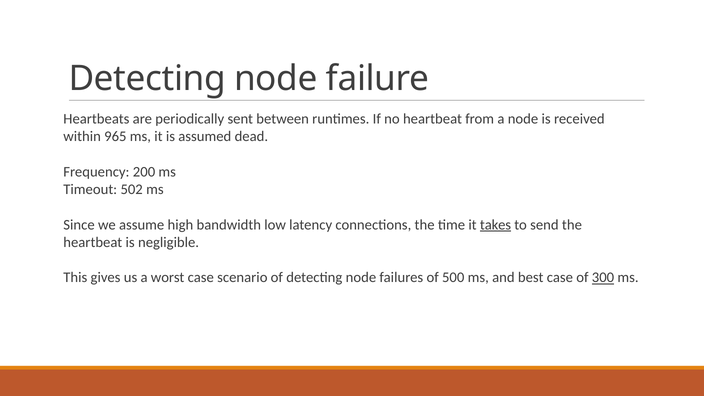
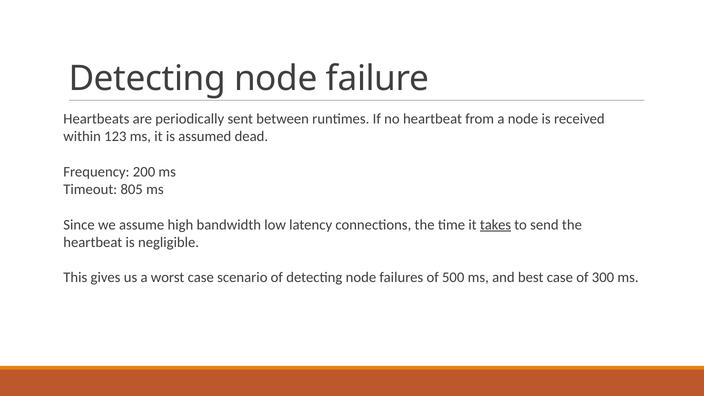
965: 965 -> 123
502: 502 -> 805
300 underline: present -> none
